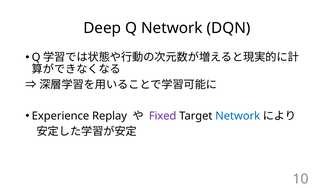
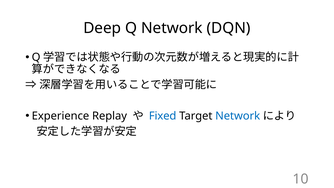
Fixed colour: purple -> blue
